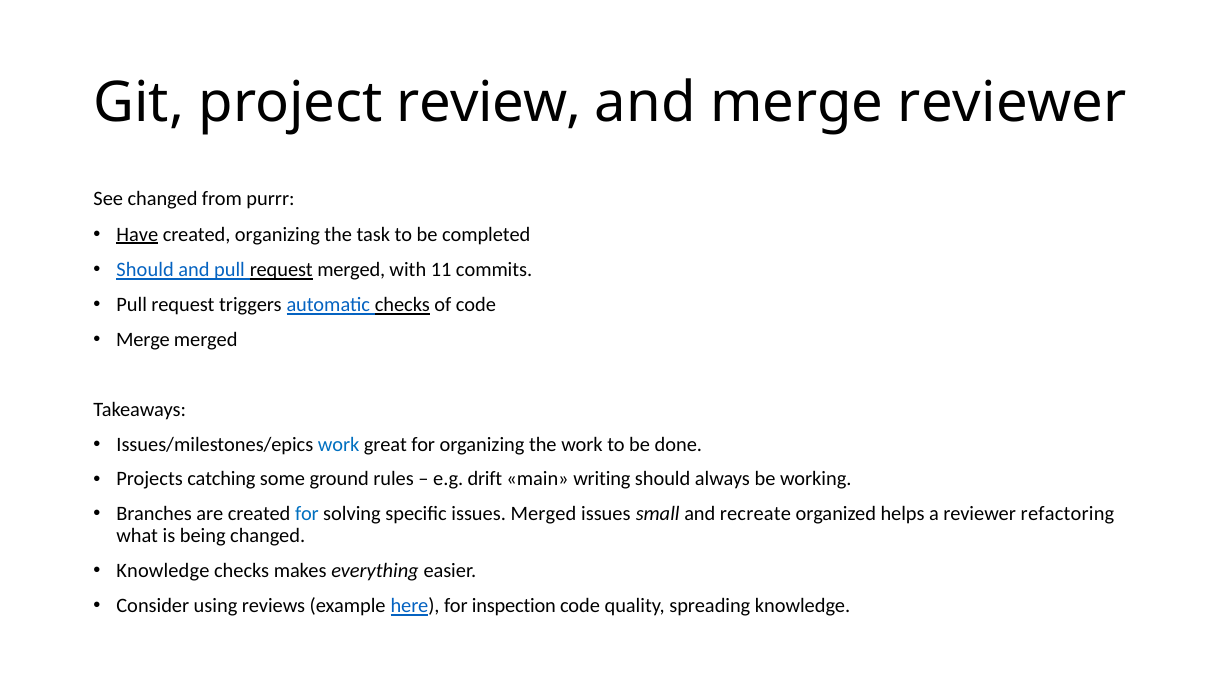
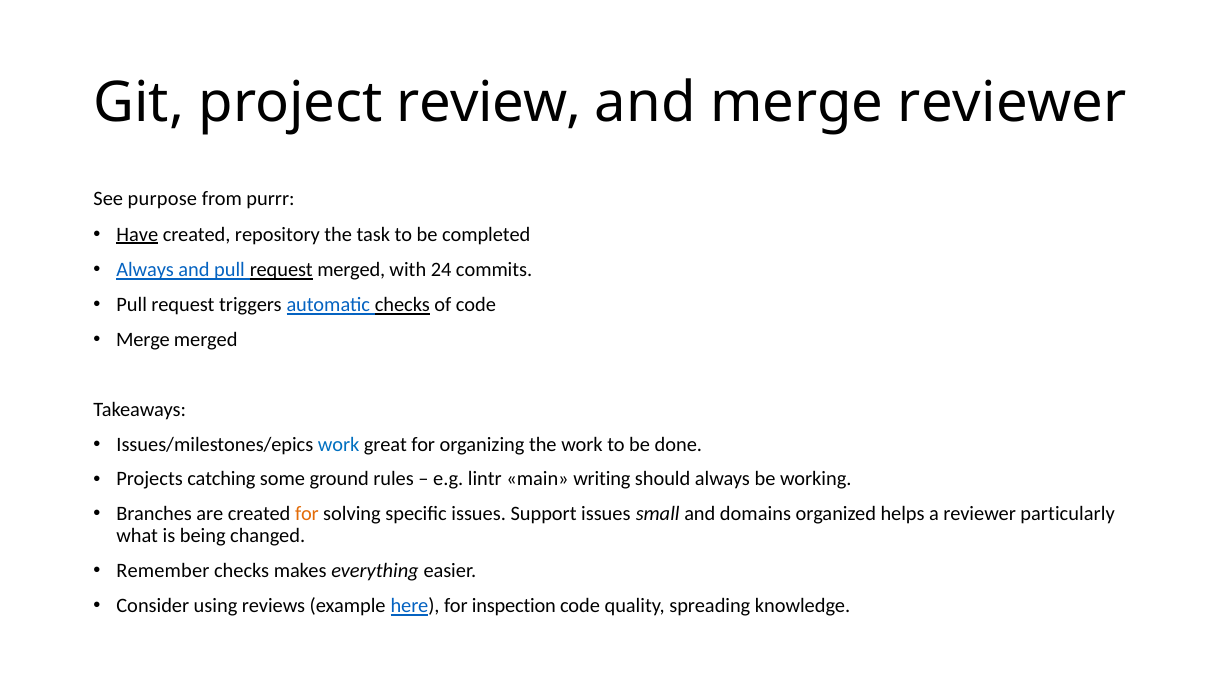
See changed: changed -> purpose
created organizing: organizing -> repository
Should at (145, 270): Should -> Always
11: 11 -> 24
drift: drift -> lintr
for at (307, 514) colour: blue -> orange
issues Merged: Merged -> Support
recreate: recreate -> domains
refactoring: refactoring -> particularly
Knowledge at (163, 571): Knowledge -> Remember
